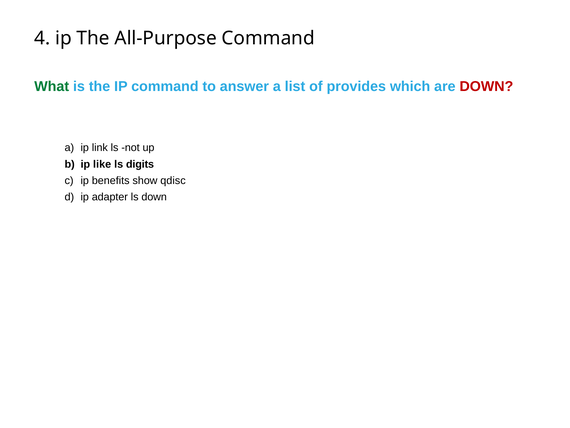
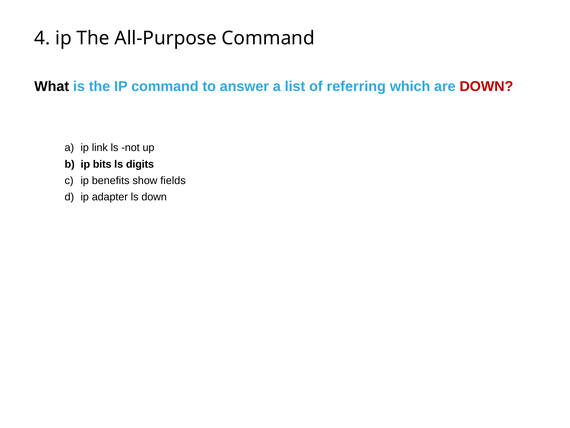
What colour: green -> black
provides: provides -> referring
like: like -> bits
qdisc: qdisc -> fields
